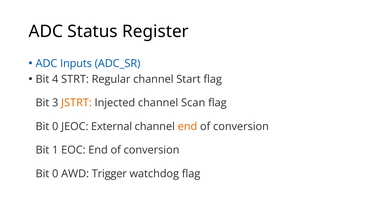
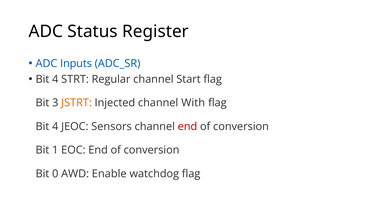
Scan: Scan -> With
0 at (55, 126): 0 -> 4
External: External -> Sensors
end at (187, 126) colour: orange -> red
Trigger: Trigger -> Enable
